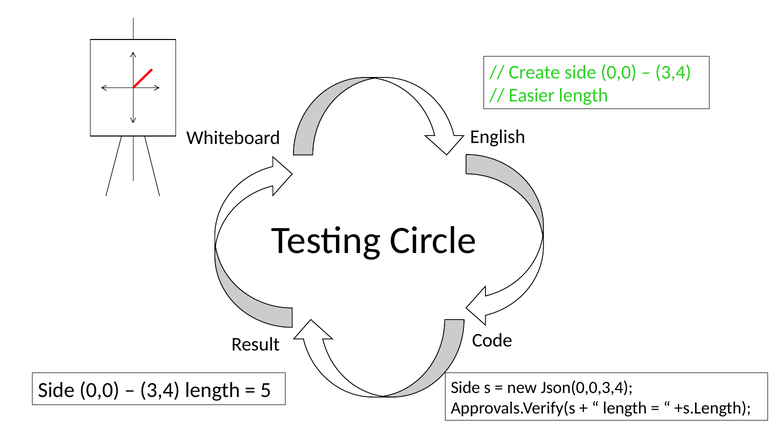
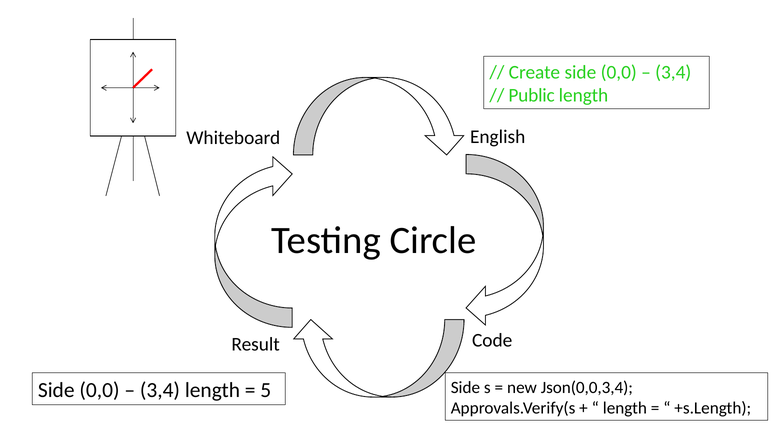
Easier: Easier -> Public
